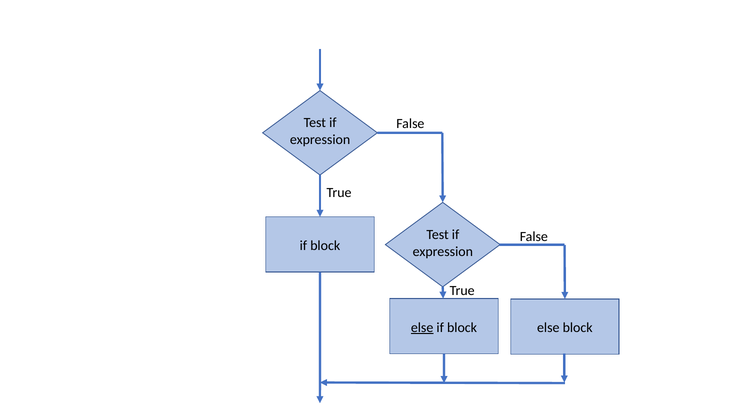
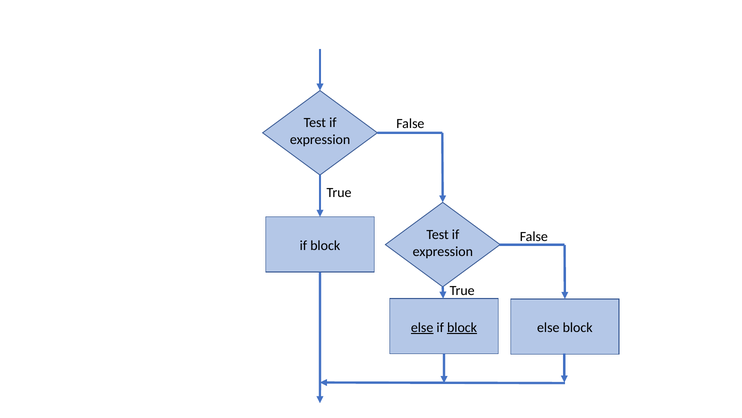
block at (462, 327) underline: none -> present
